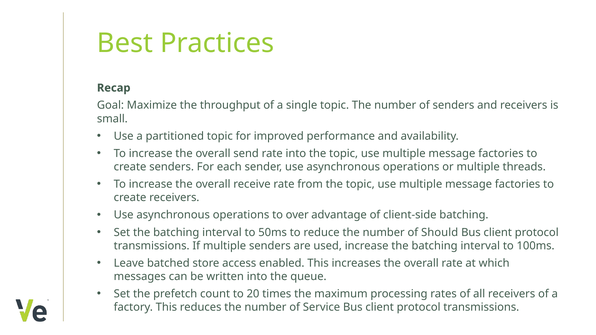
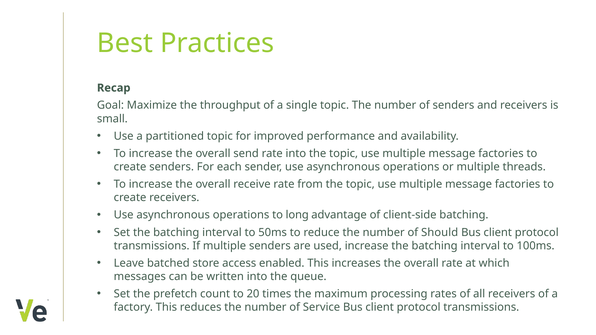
over: over -> long
